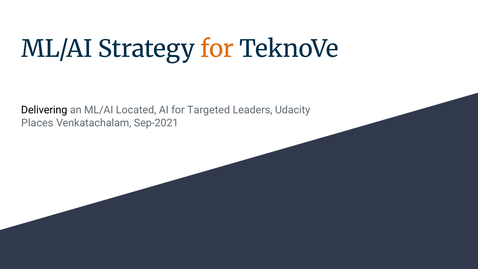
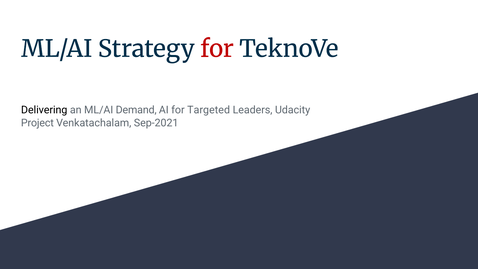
for at (217, 49) colour: orange -> red
Located: Located -> Demand
Places: Places -> Project
